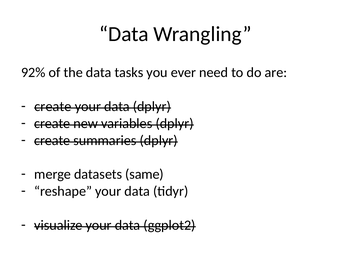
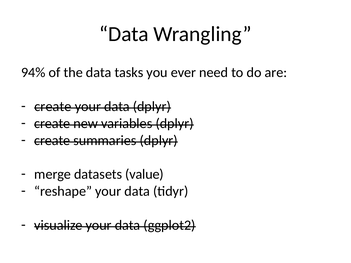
92%: 92% -> 94%
same: same -> value
